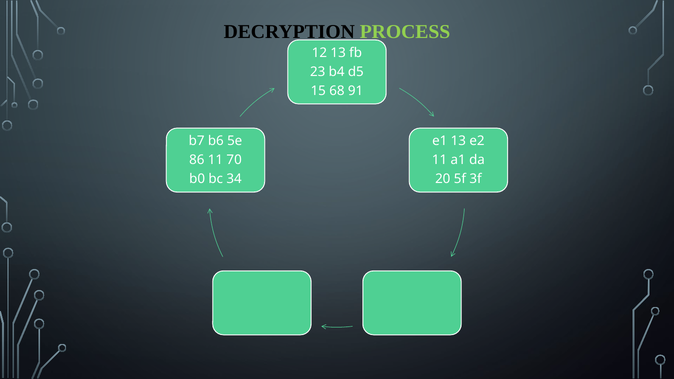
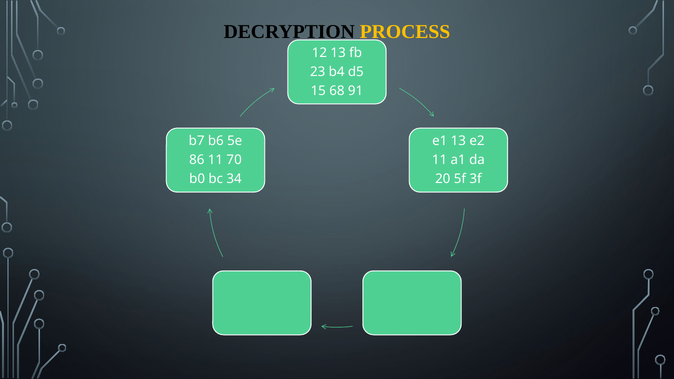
PROCESS colour: light green -> yellow
